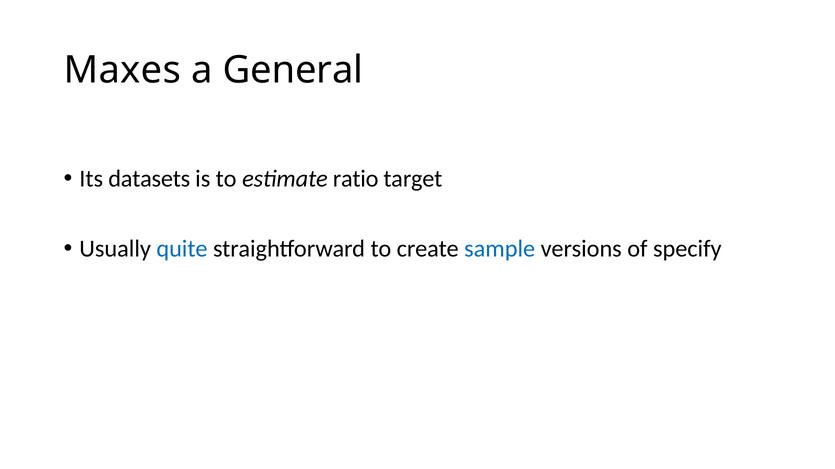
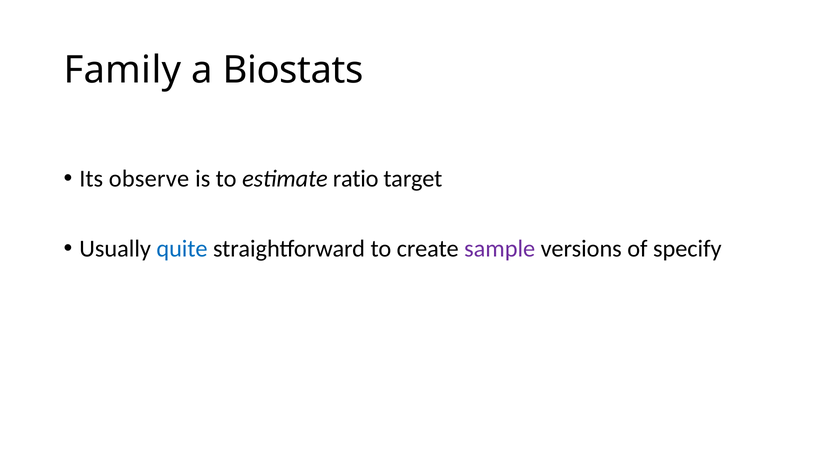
Maxes: Maxes -> Family
General: General -> Biostats
datasets: datasets -> observe
sample colour: blue -> purple
